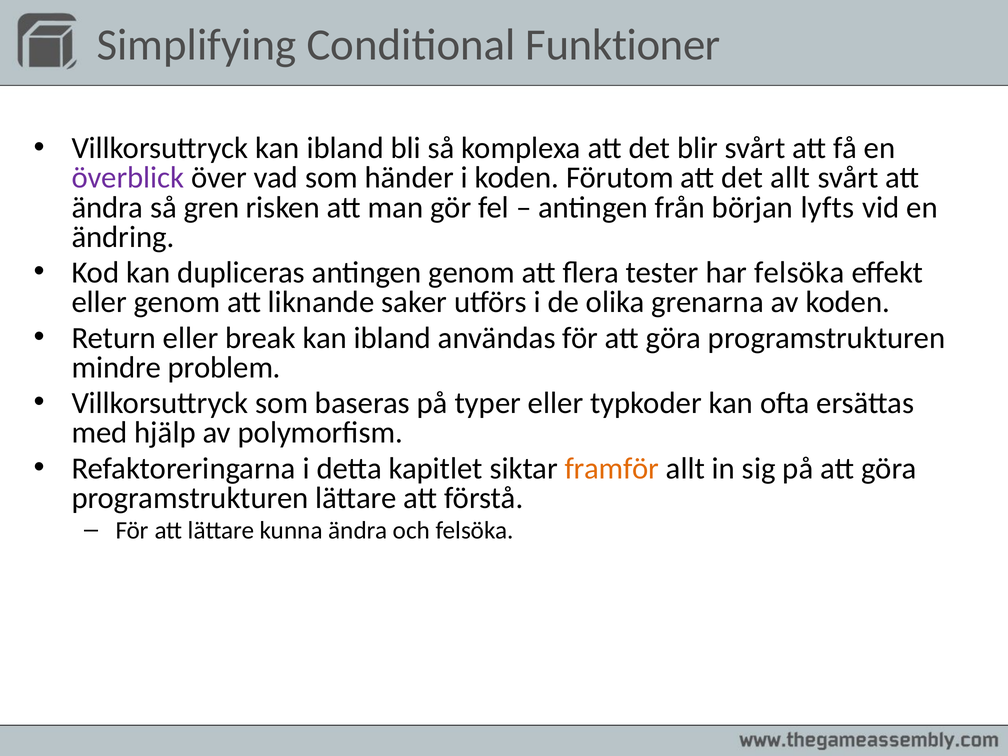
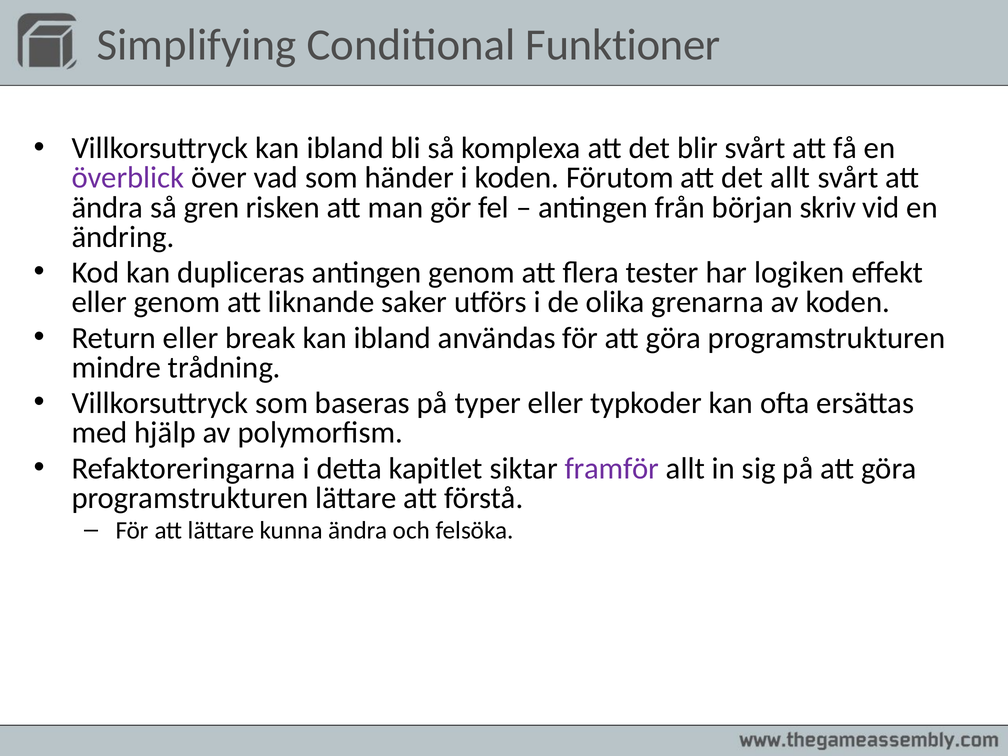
lyfts: lyfts -> skriv
har felsöka: felsöka -> logiken
problem: problem -> trådning
framför colour: orange -> purple
